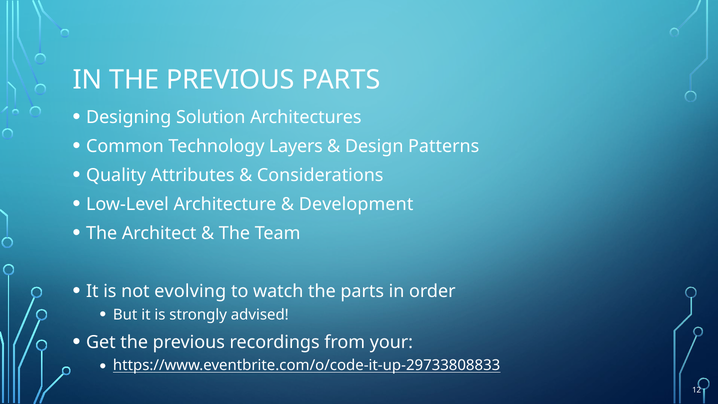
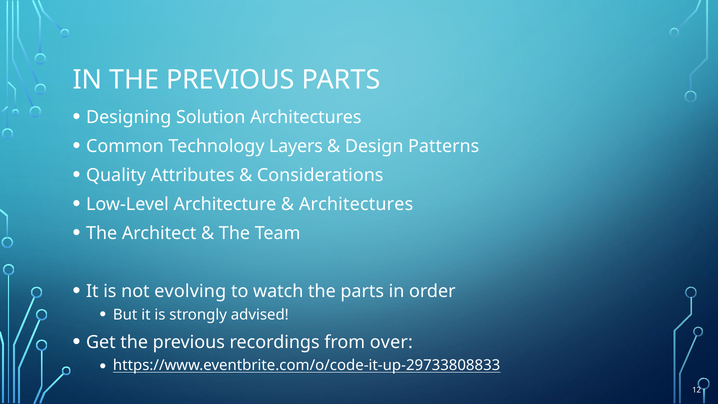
Development at (356, 204): Development -> Architectures
your: your -> over
